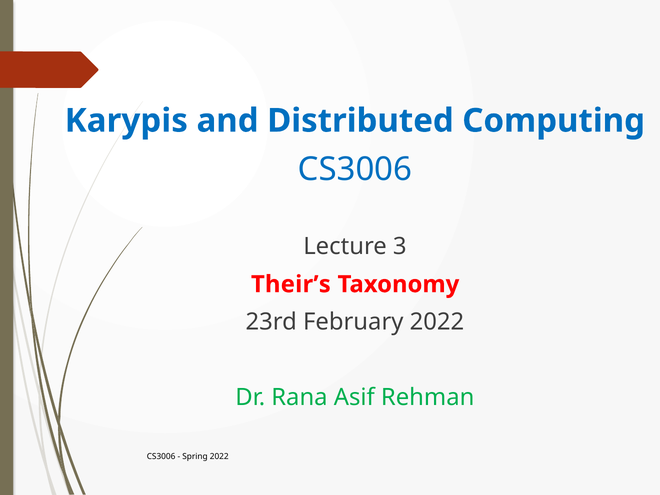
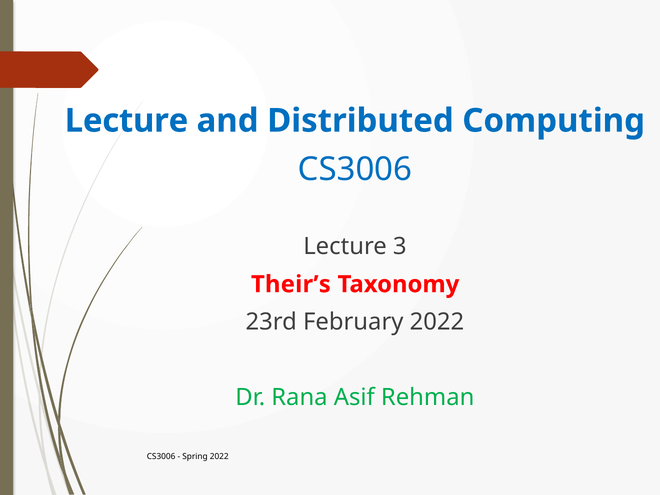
Karypis at (126, 121): Karypis -> Lecture
